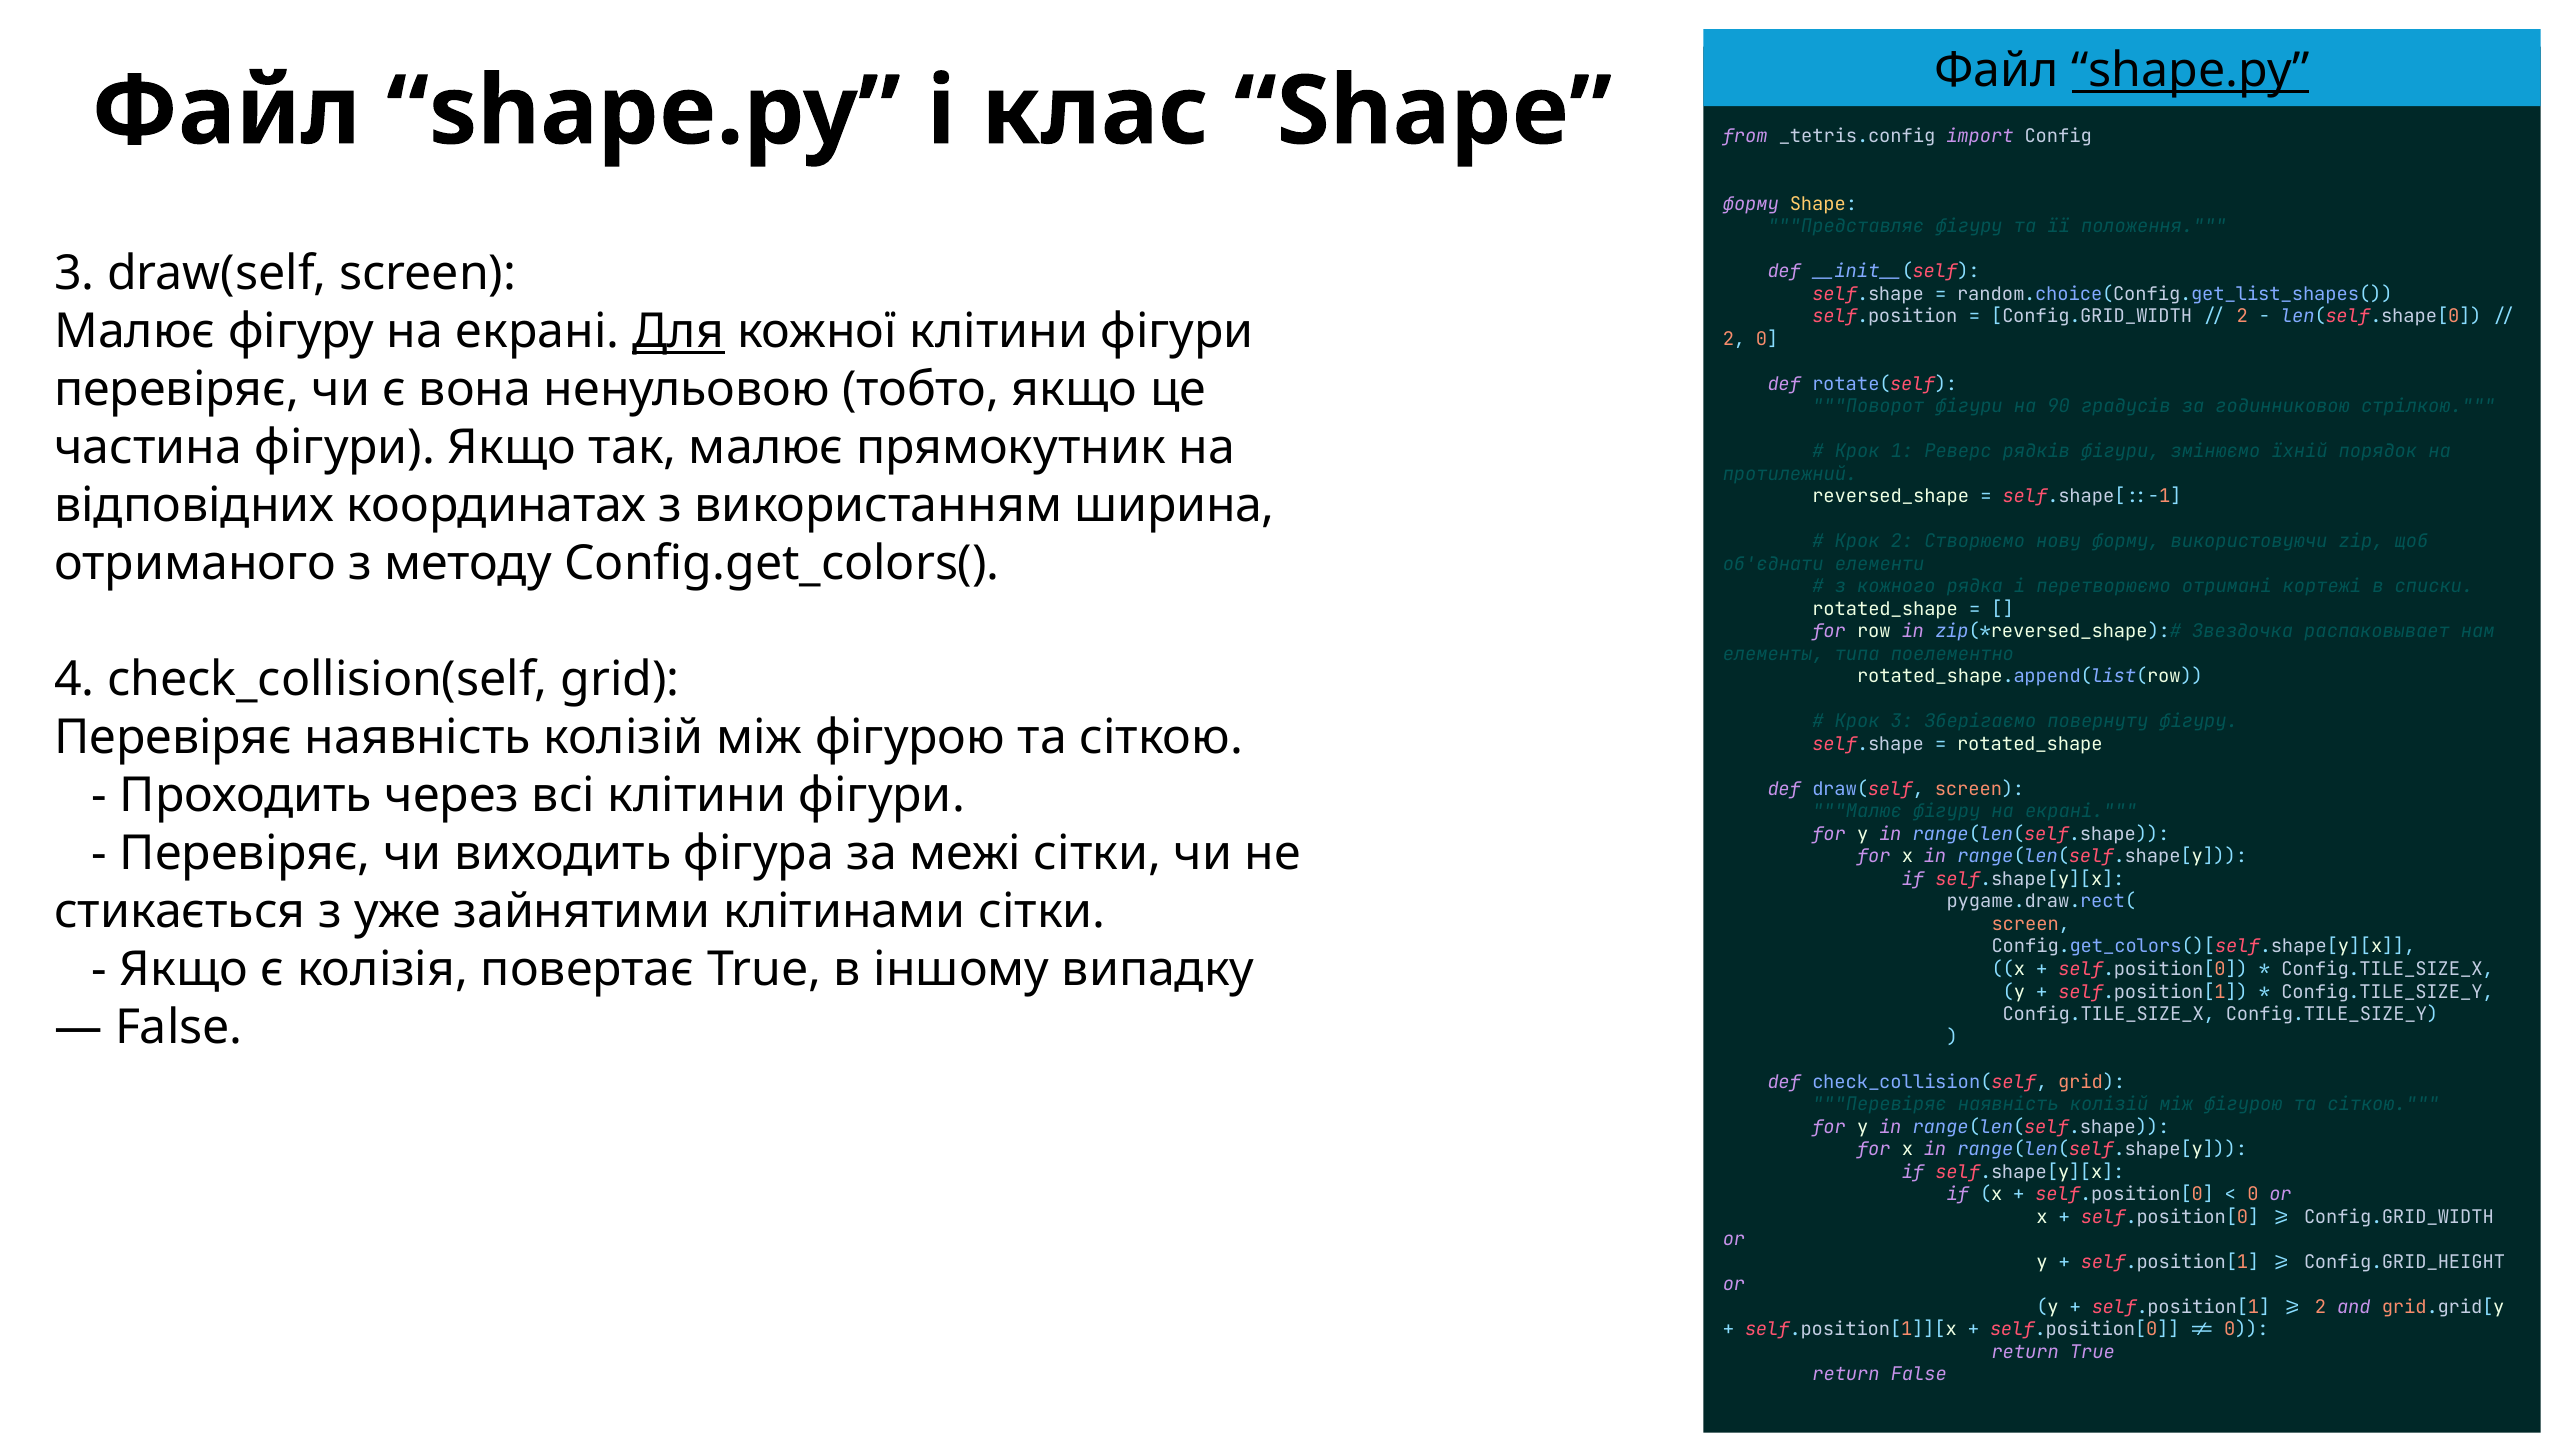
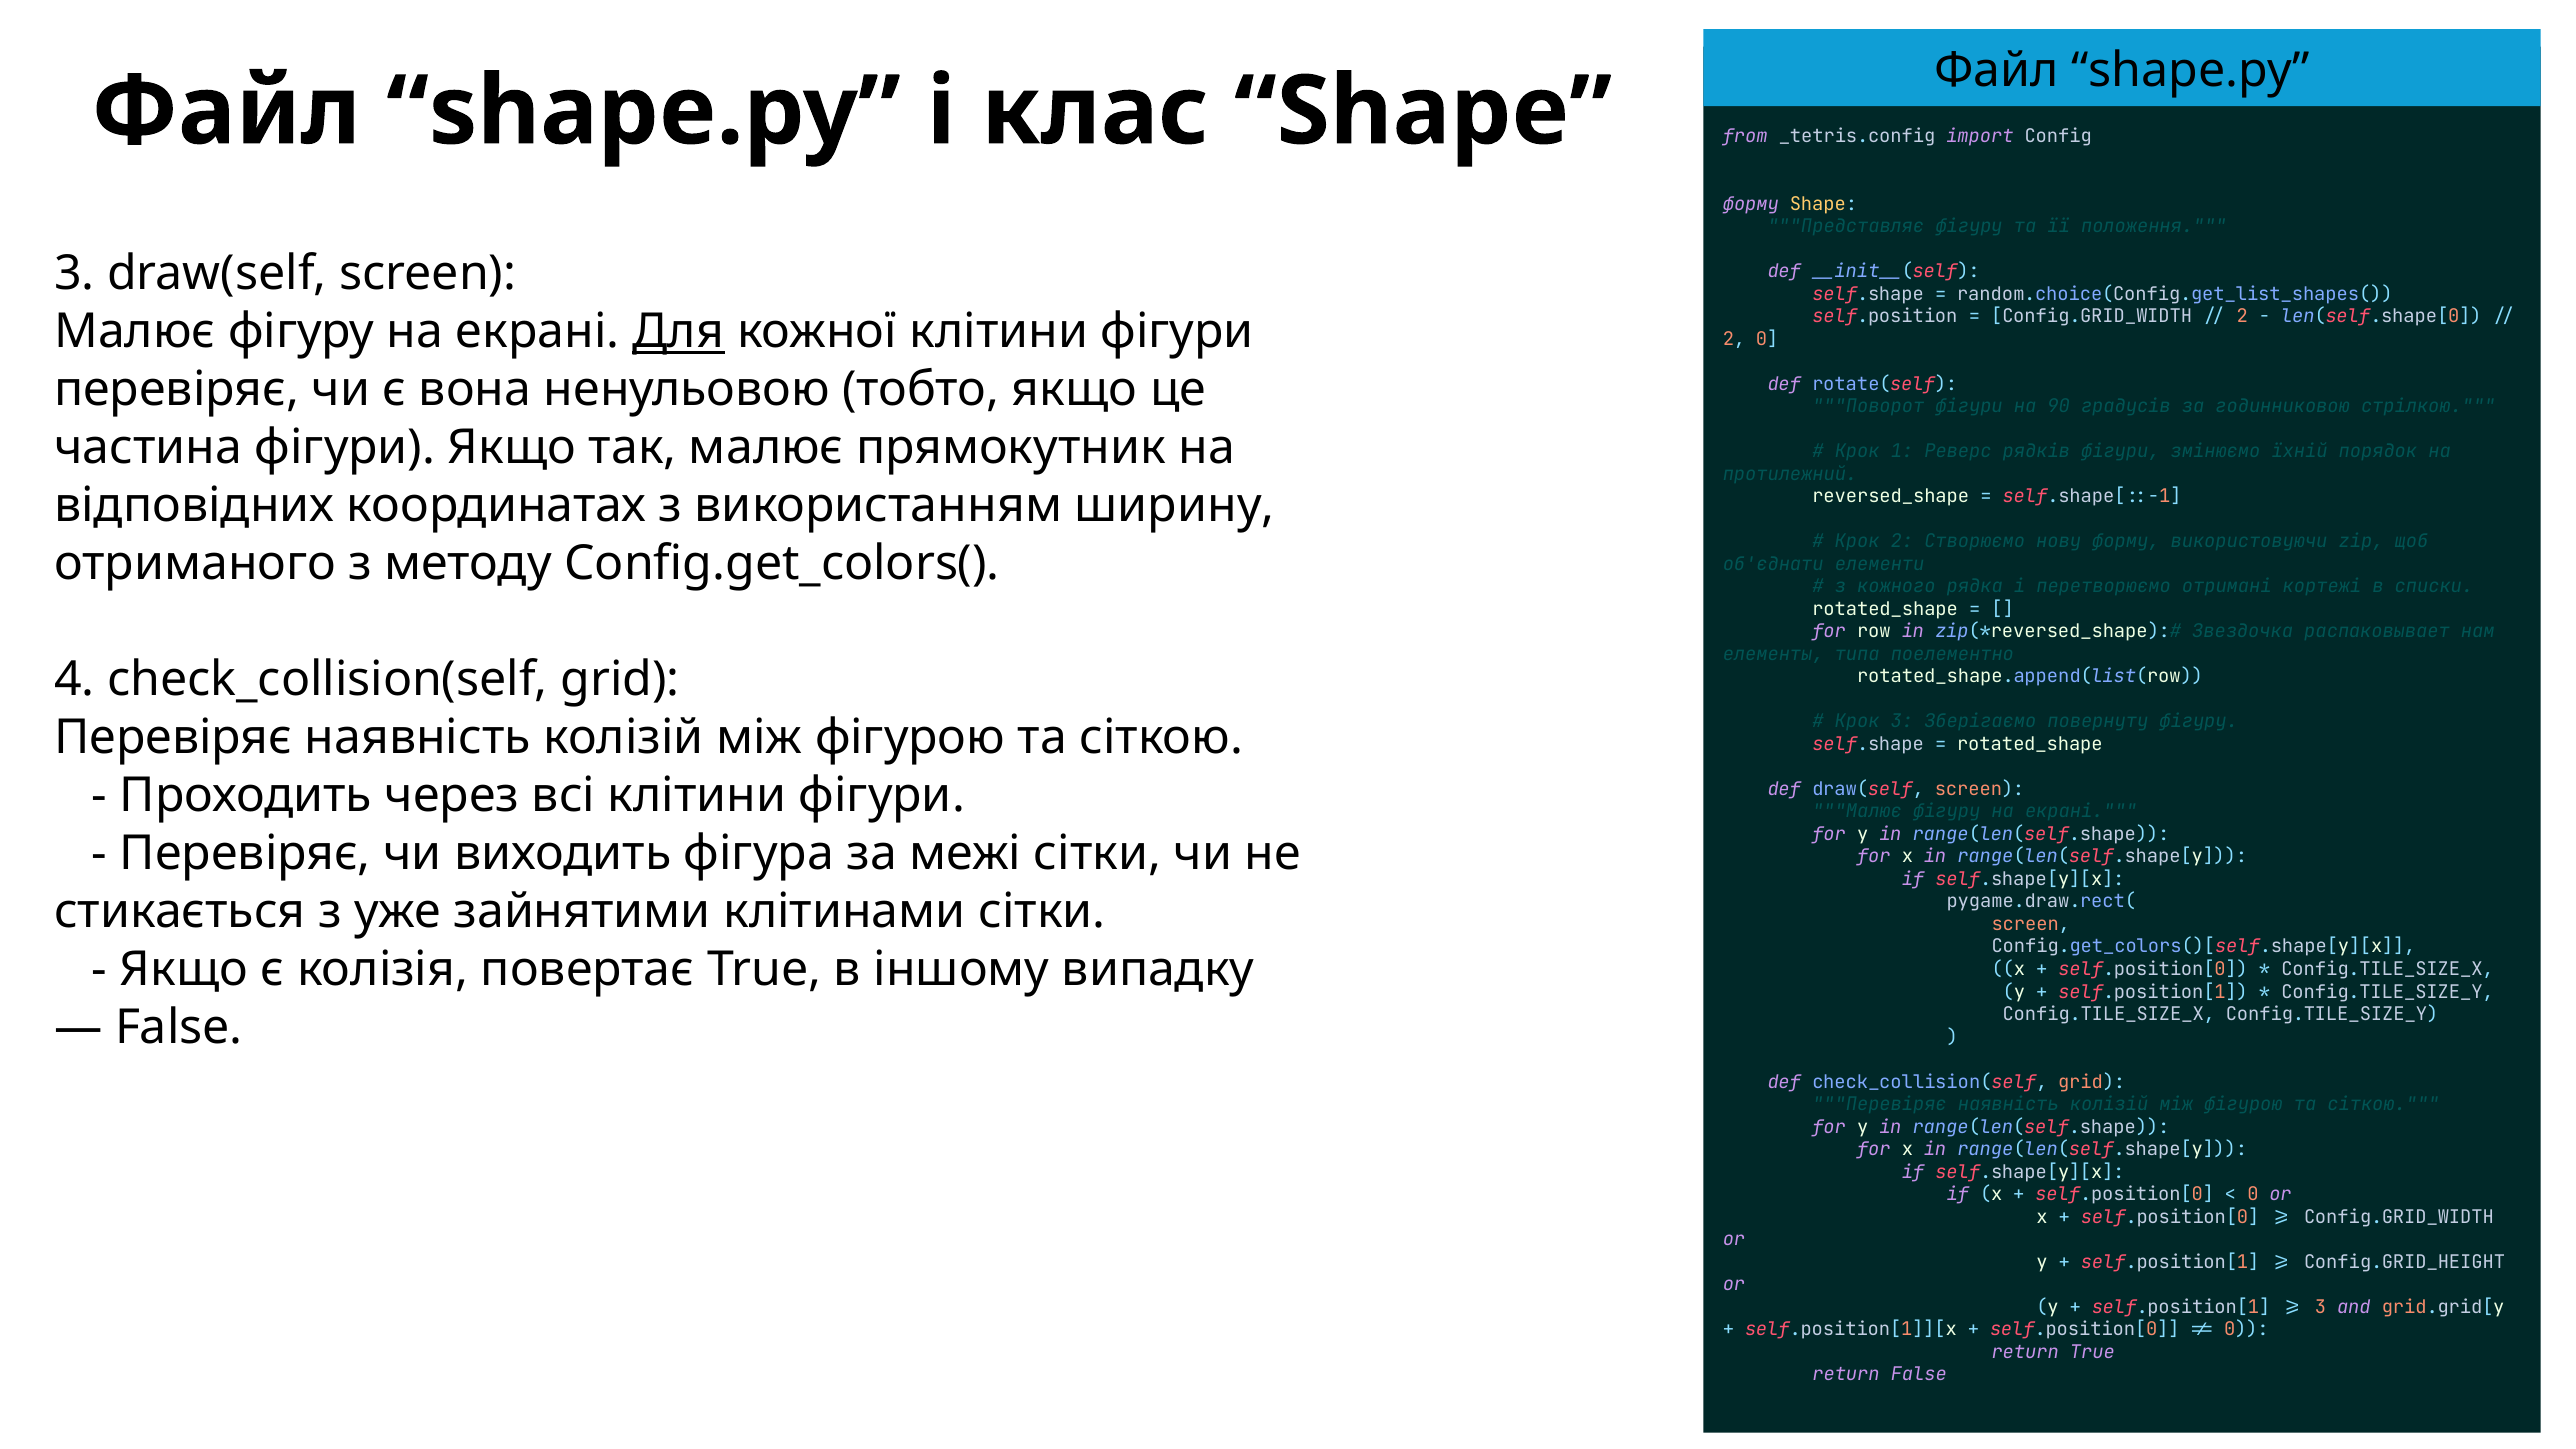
shape.py at (2191, 71) underline: present -> none
ширина: ширина -> ширину
2 at (2321, 1307): 2 -> 3
